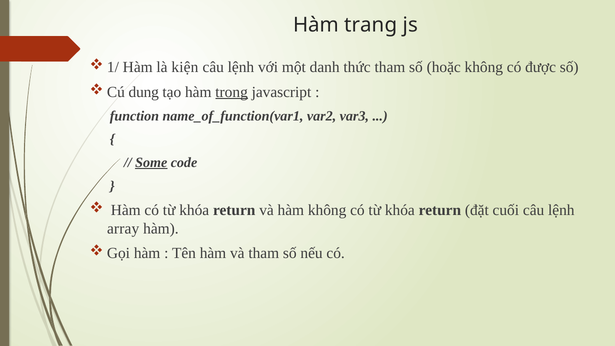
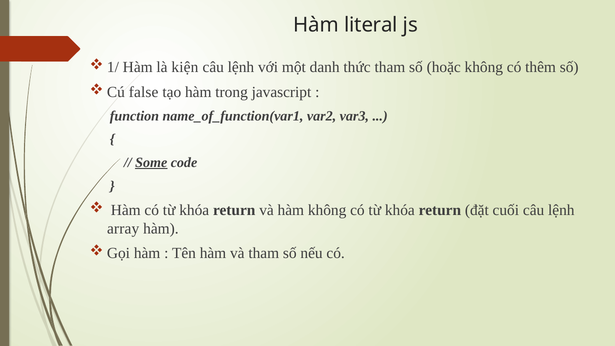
trang: trang -> literal
được: được -> thêm
dung: dung -> false
trong underline: present -> none
